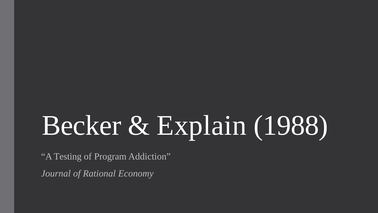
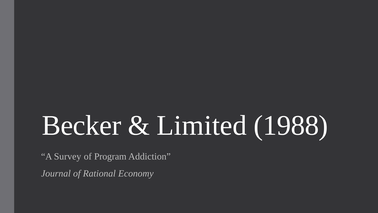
Explain: Explain -> Limited
Testing: Testing -> Survey
